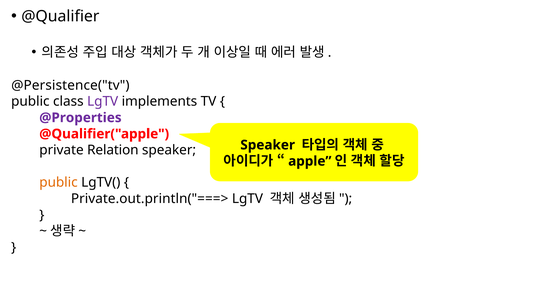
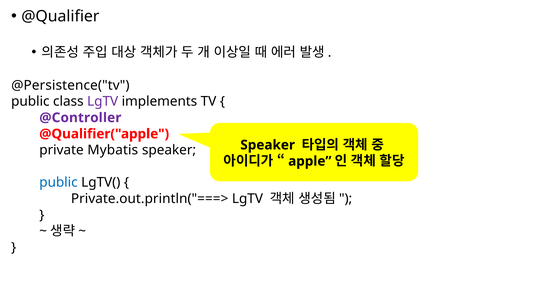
@Properties: @Properties -> @Controller
Relation: Relation -> Mybatis
public at (58, 183) colour: orange -> blue
